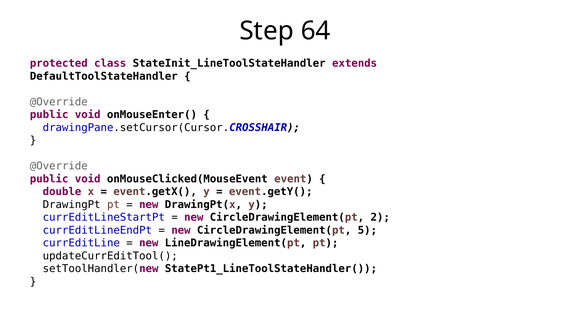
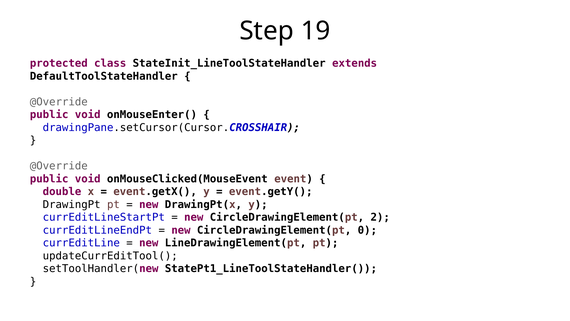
64: 64 -> 19
5: 5 -> 0
